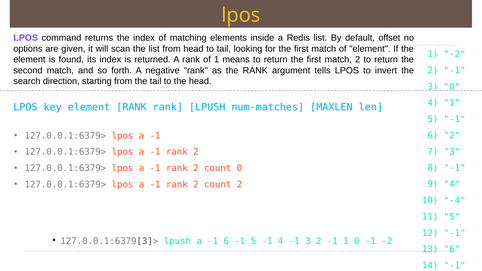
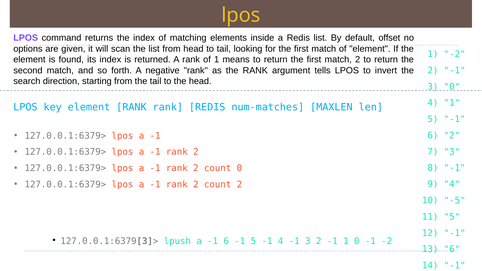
rank LPUSH: LPUSH -> REDIS
-4: -4 -> -5
